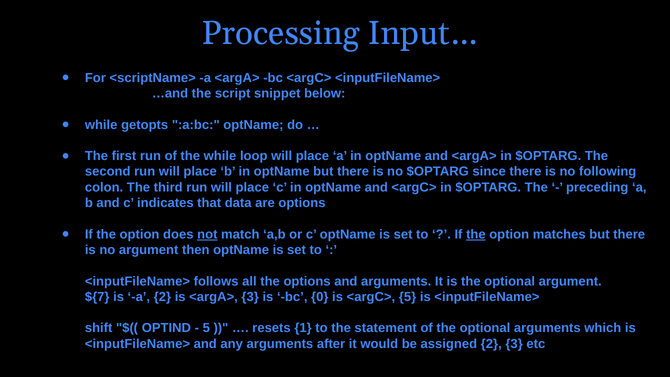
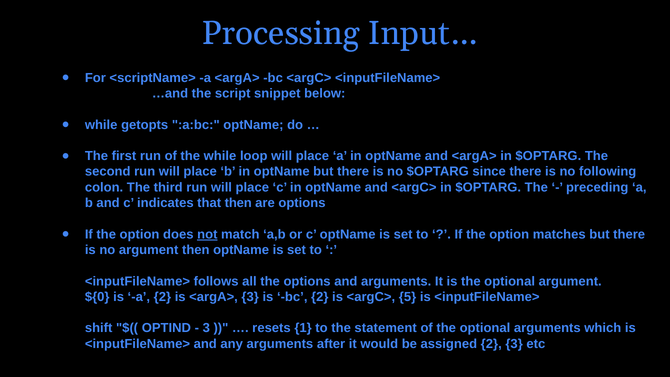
that data: data -> then
the at (476, 234) underline: present -> none
${7: ${7 -> ${0
bc 0: 0 -> 2
5 at (206, 328): 5 -> 3
